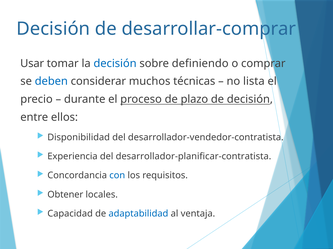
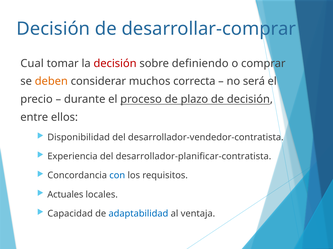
Usar: Usar -> Cual
decisión at (115, 64) colour: blue -> red
deben colour: blue -> orange
técnicas: técnicas -> correcta
lista: lista -> será
Obtener: Obtener -> Actuales
